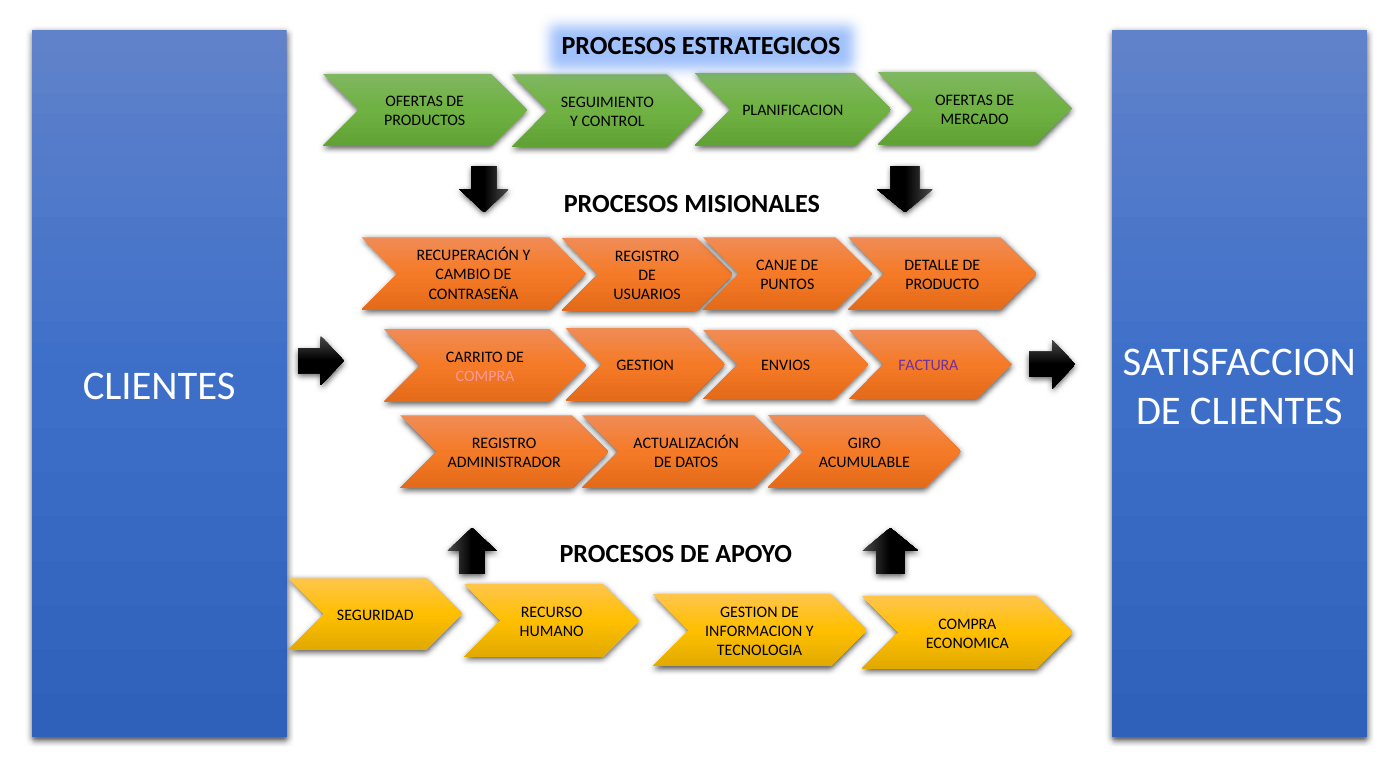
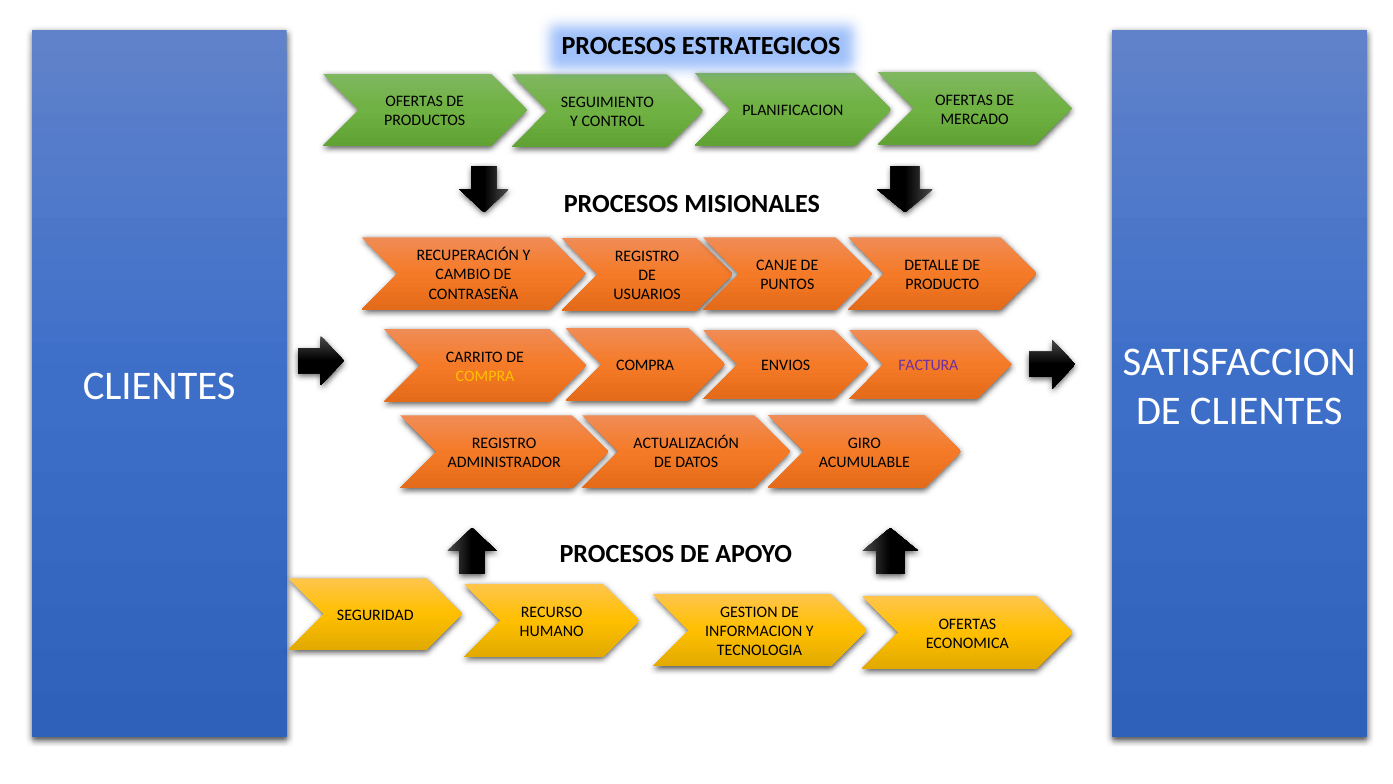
GESTION at (645, 365): GESTION -> COMPRA
COMPRA at (485, 376) colour: pink -> yellow
COMPRA at (967, 624): COMPRA -> OFERTAS
